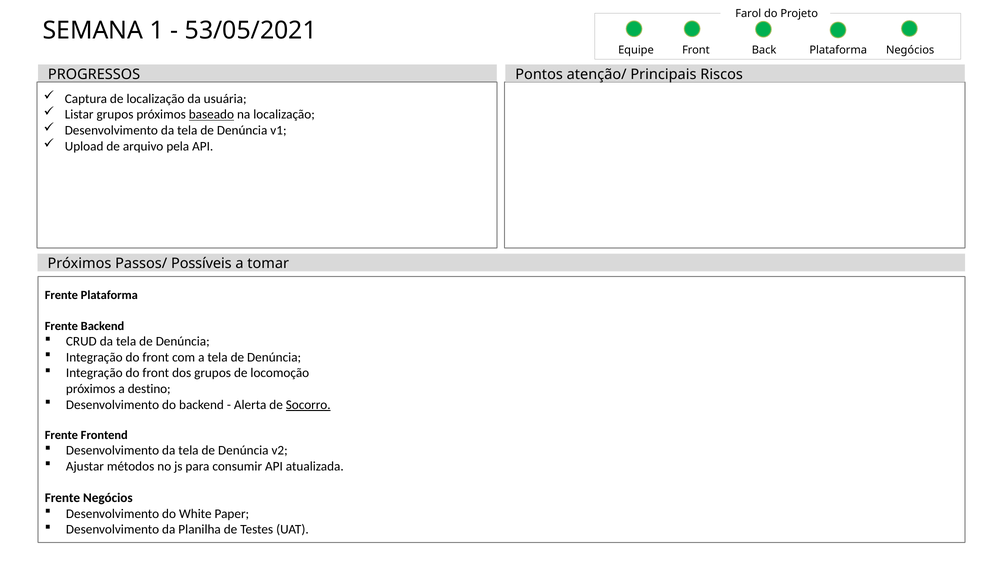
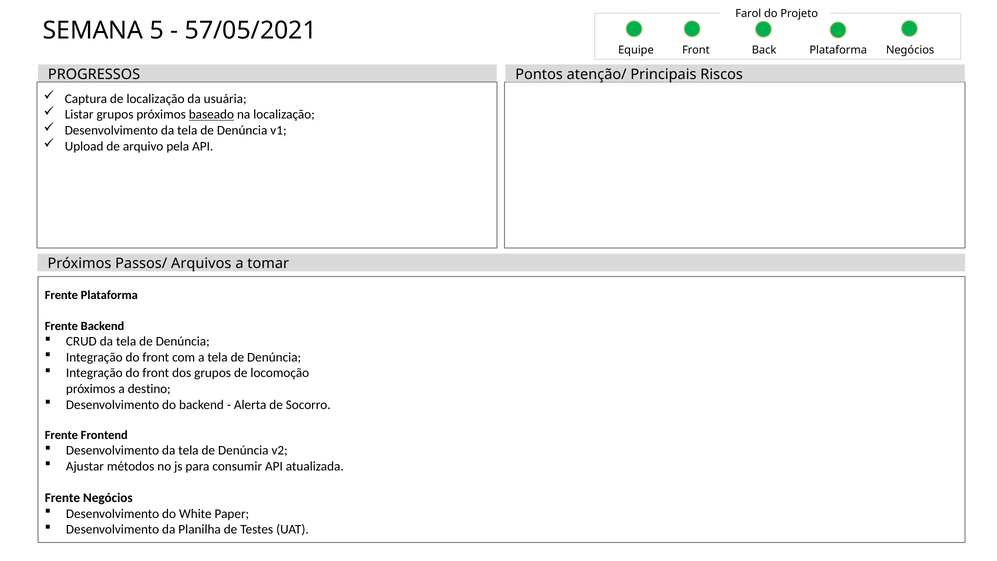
1: 1 -> 5
53/05/2021: 53/05/2021 -> 57/05/2021
Possíveis: Possíveis -> Arquivos
Socorro underline: present -> none
